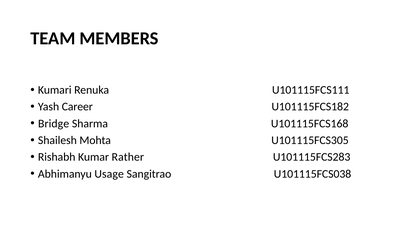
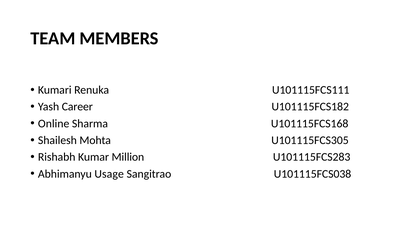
Bridge: Bridge -> Online
Rather: Rather -> Million
